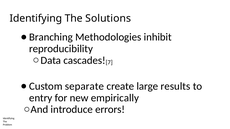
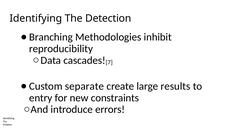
Solutions: Solutions -> Detection
empirically: empirically -> constraints
